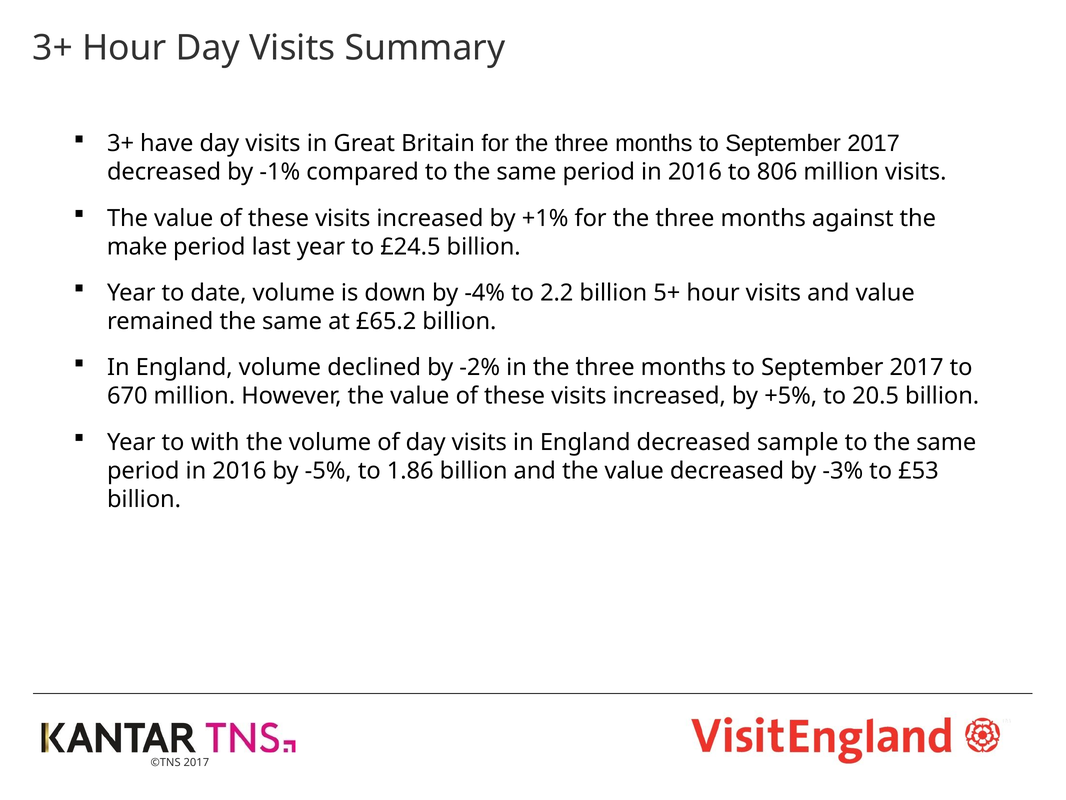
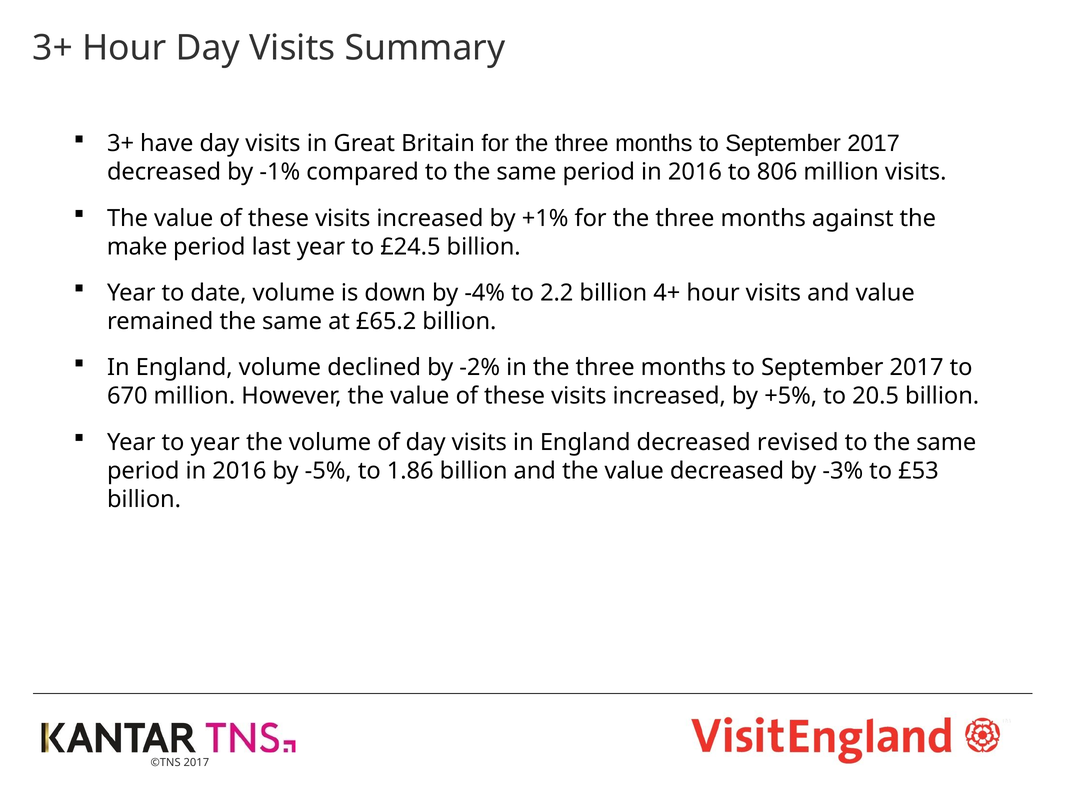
5+: 5+ -> 4+
to with: with -> year
sample: sample -> revised
